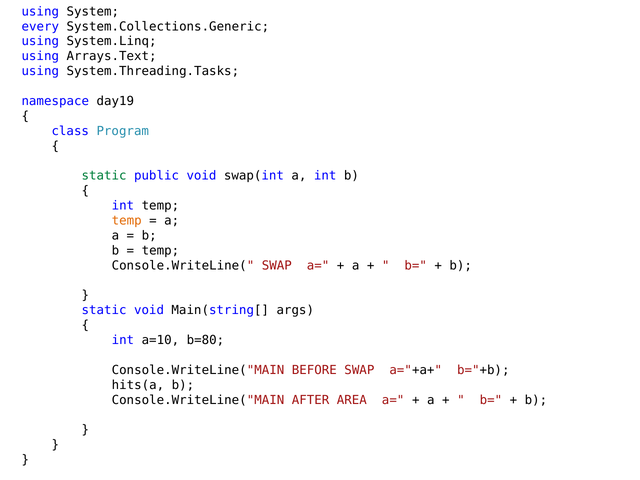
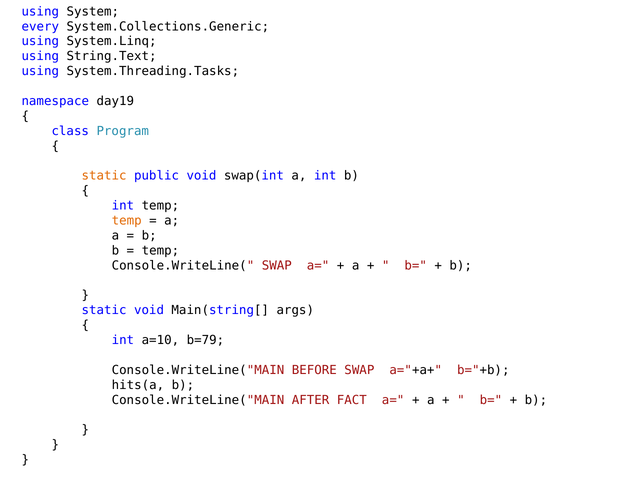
Arrays.Text: Arrays.Text -> String.Text
static at (104, 176) colour: green -> orange
b=80: b=80 -> b=79
AREA: AREA -> FACT
